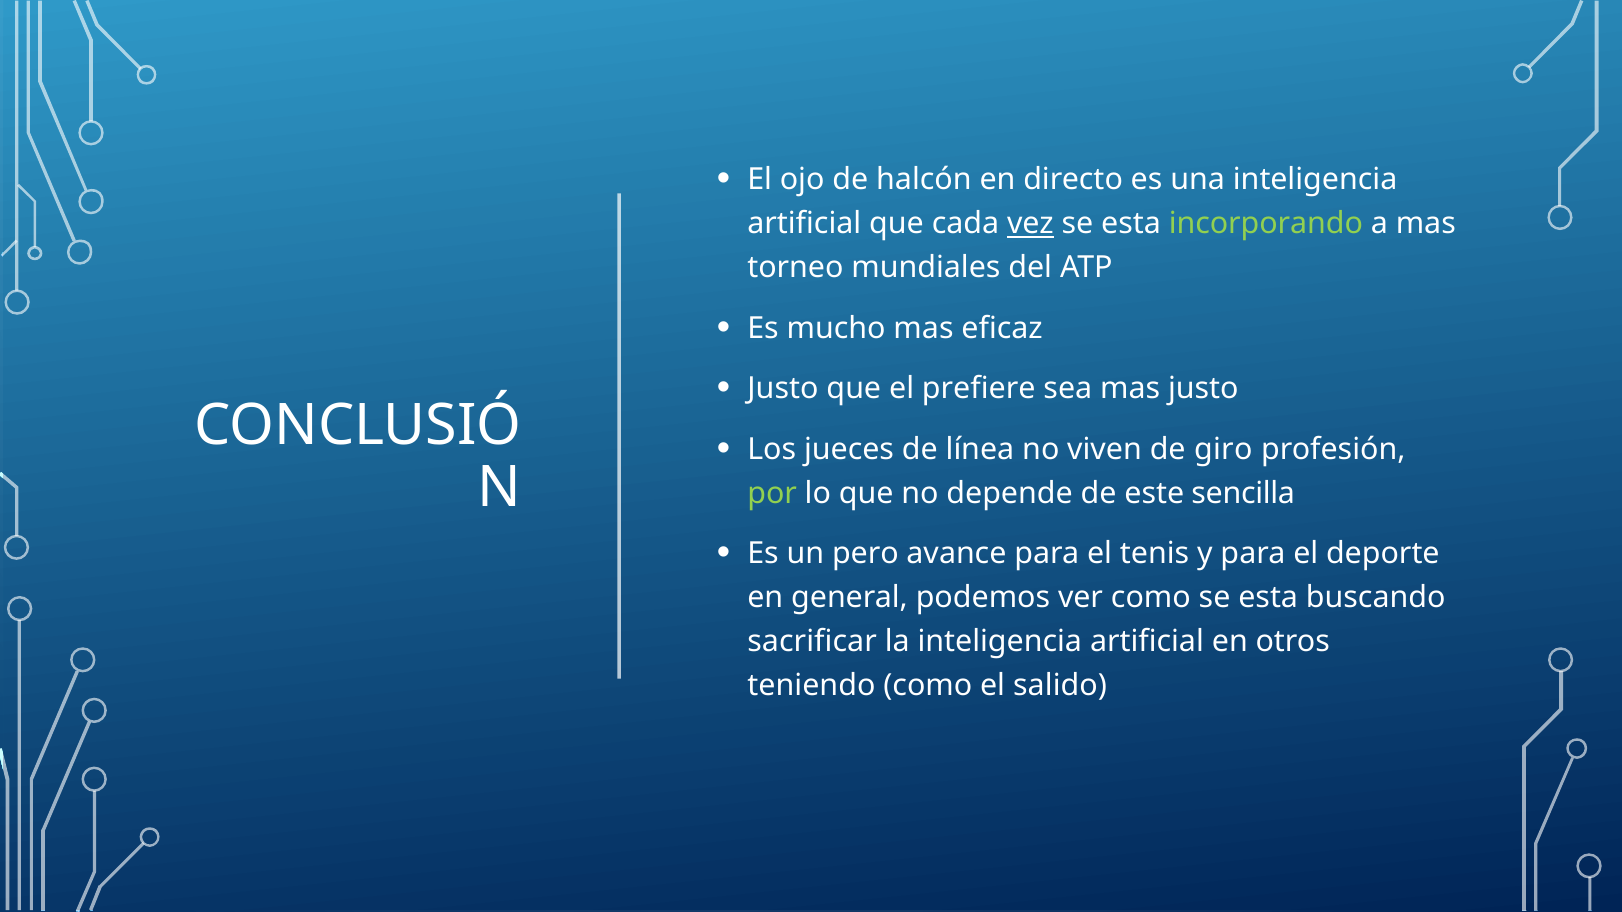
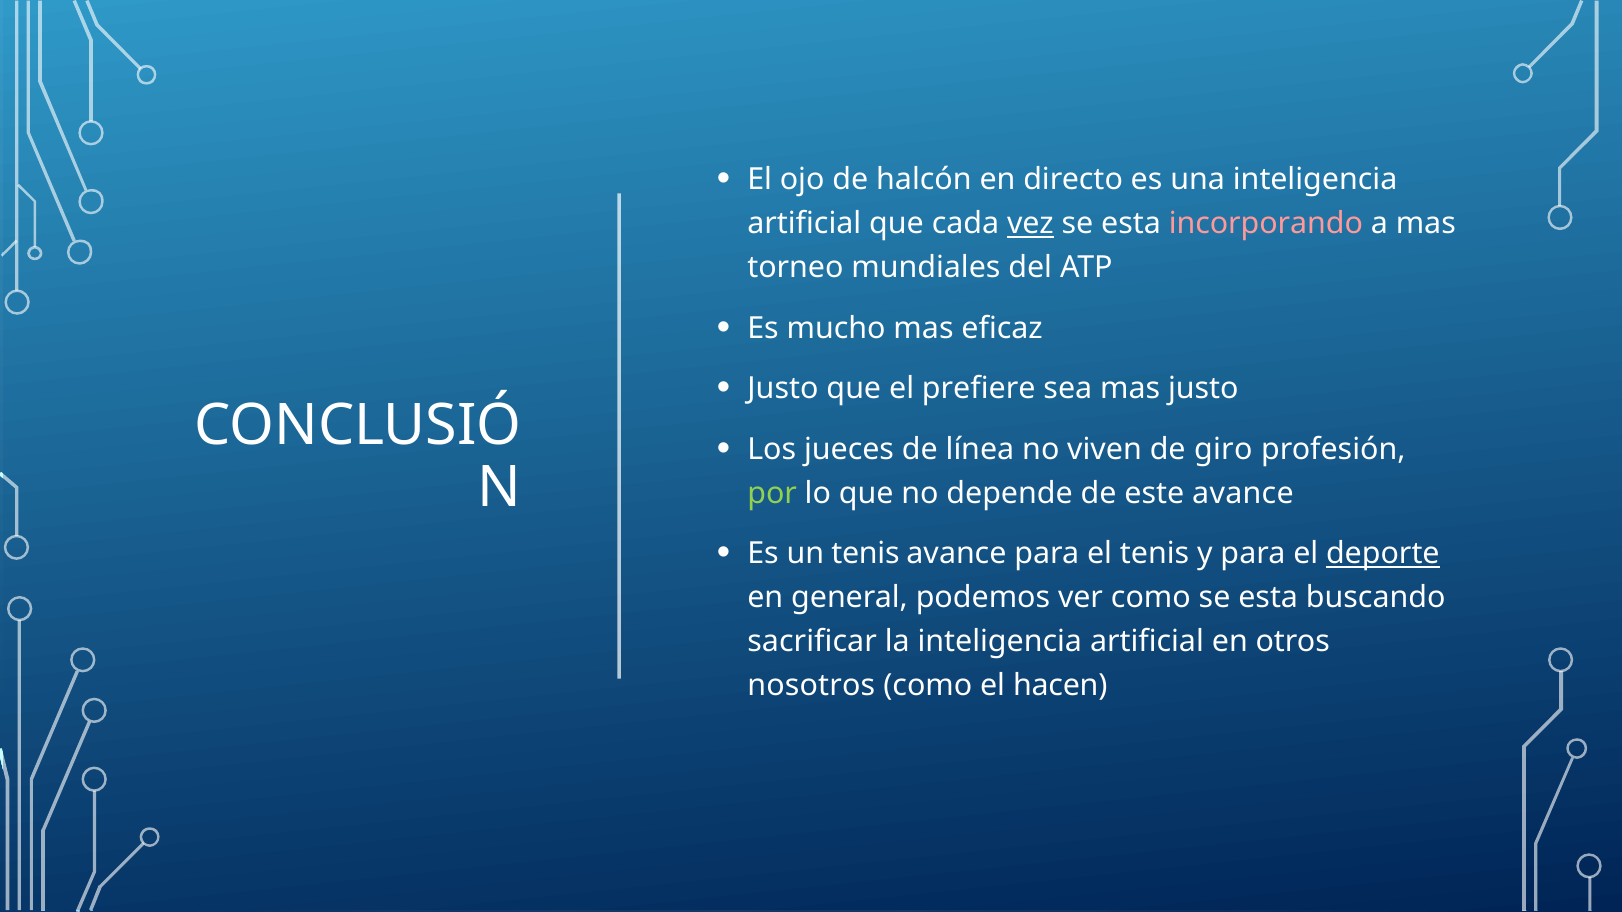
incorporando colour: light green -> pink
este sencilla: sencilla -> avance
un pero: pero -> tenis
deporte underline: none -> present
teniendo: teniendo -> nosotros
salido: salido -> hacen
